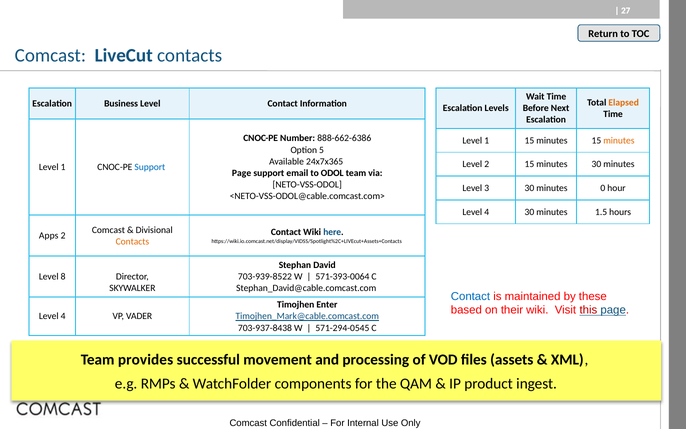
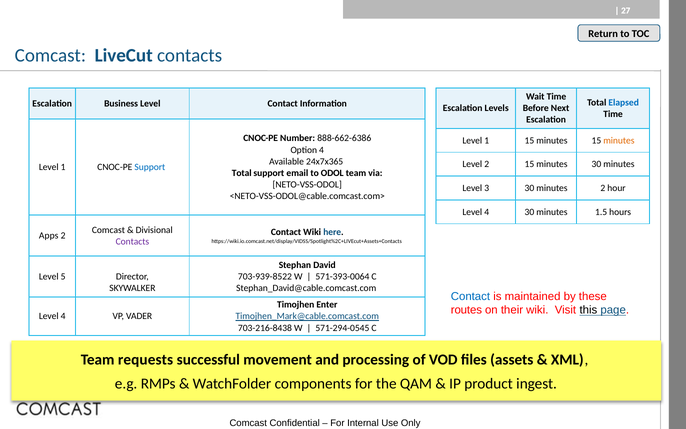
Elapsed colour: orange -> blue
Option 5: 5 -> 4
Page at (242, 173): Page -> Total
minutes 0: 0 -> 2
Contacts at (132, 241) colour: orange -> purple
8: 8 -> 5
based: based -> routes
this colour: red -> black
703-937-8438: 703-937-8438 -> 703-216-8438
provides: provides -> requests
